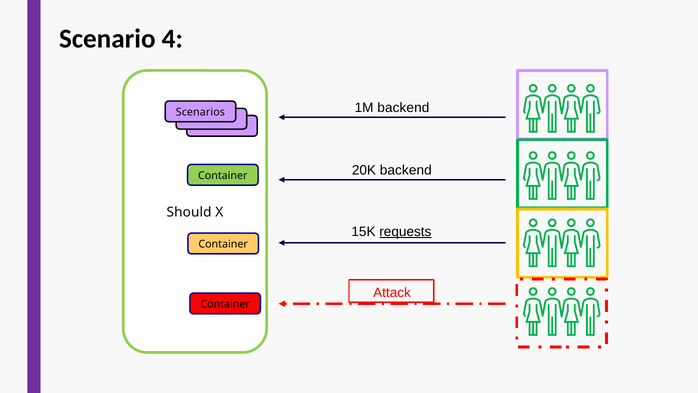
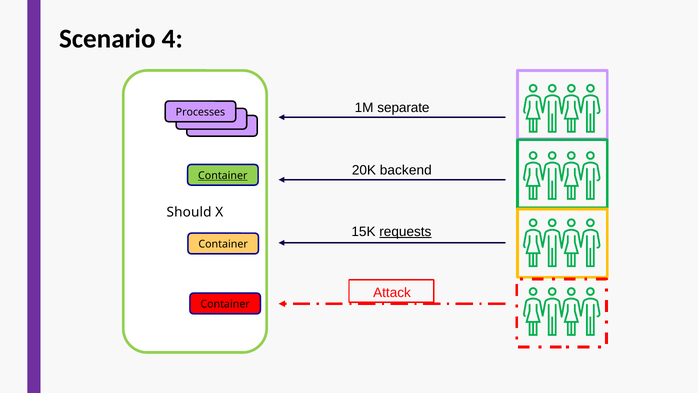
1M backend: backend -> separate
Scenarios: Scenarios -> Processes
Container at (223, 175) underline: none -> present
